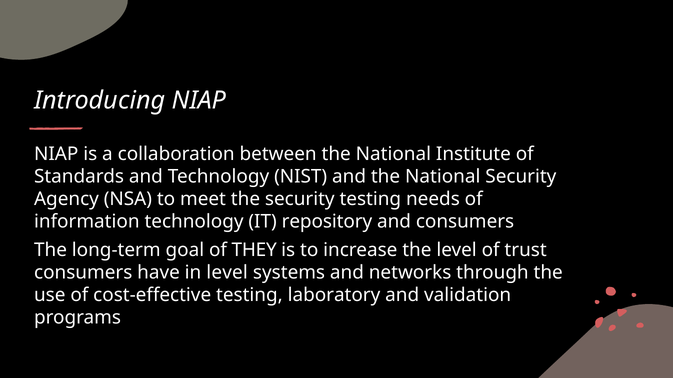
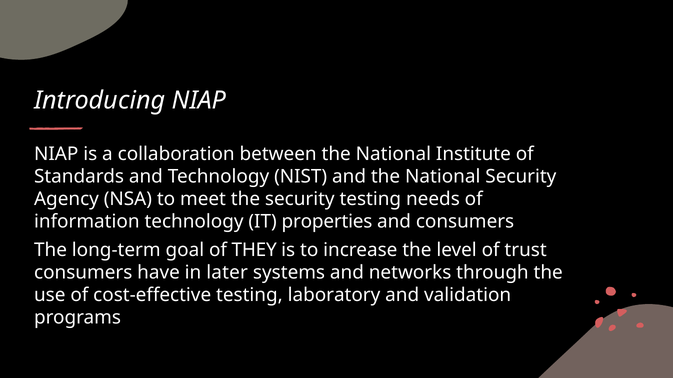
repository: repository -> properties
in level: level -> later
